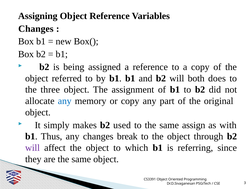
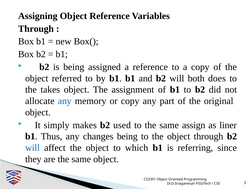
Changes at (36, 29): Changes -> Through
three: three -> takes
with: with -> liner
changes break: break -> being
will at (32, 148) colour: purple -> blue
